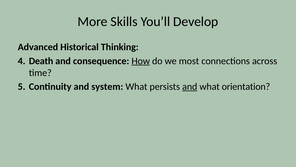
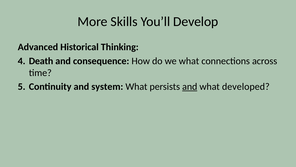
How underline: present -> none
we most: most -> what
orientation: orientation -> developed
